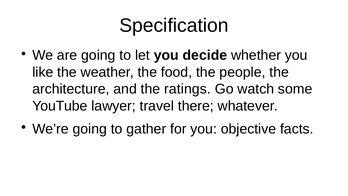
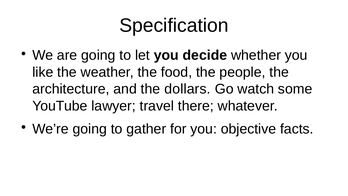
ratings: ratings -> dollars
